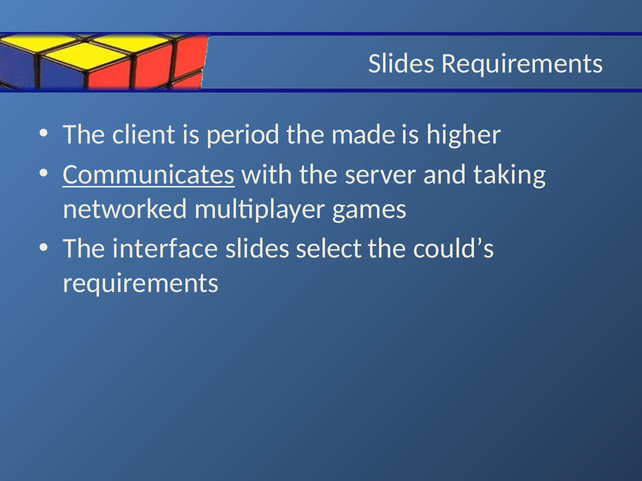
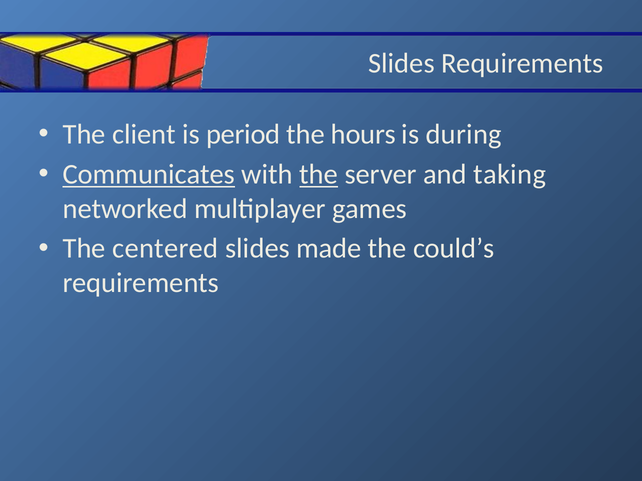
made: made -> hours
higher: higher -> during
the at (319, 175) underline: none -> present
interface: interface -> centered
select: select -> made
